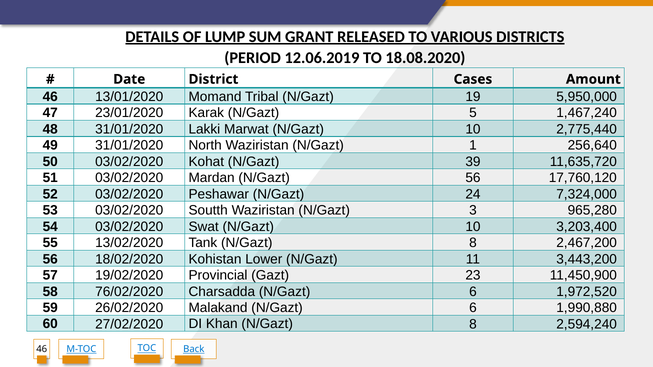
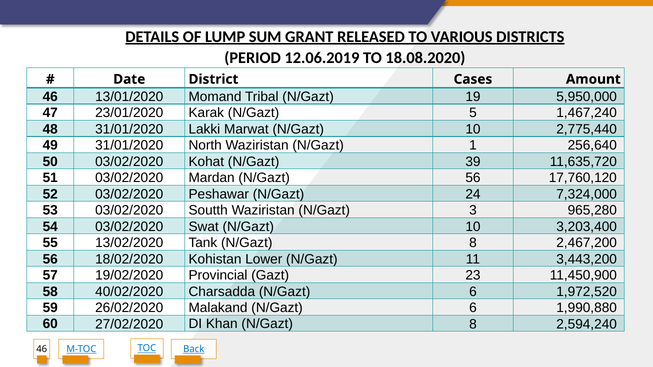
76/02/2020: 76/02/2020 -> 40/02/2020
